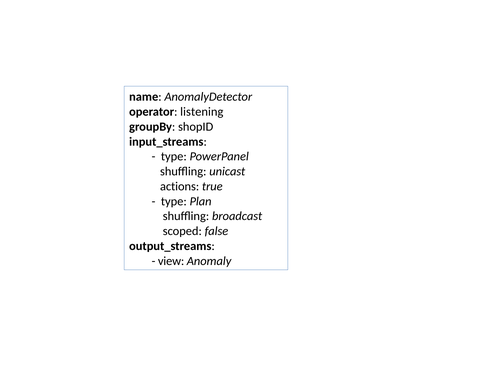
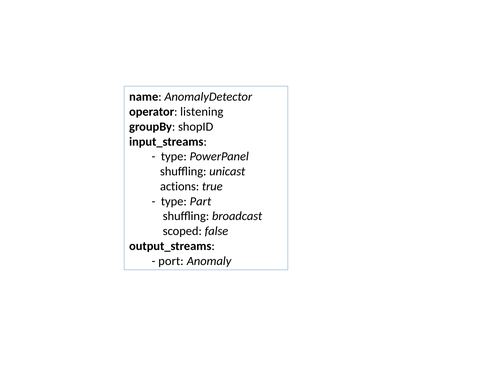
Plan: Plan -> Part
view: view -> port
